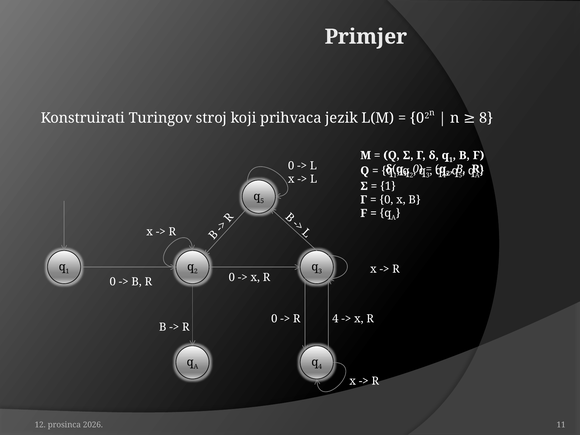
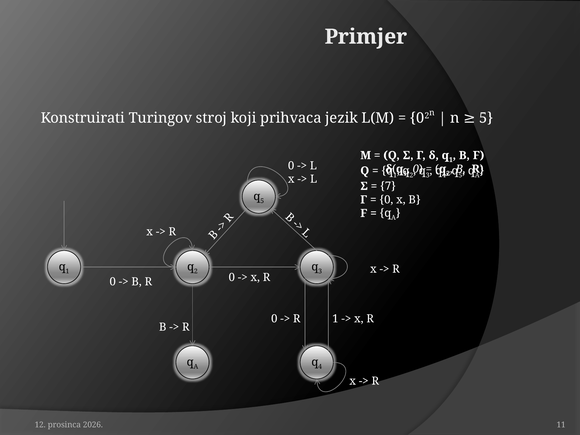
n 8: 8 -> 5
1 at (388, 186): 1 -> 7
R 4: 4 -> 1
